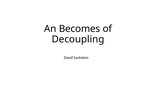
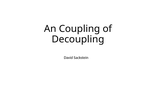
Becomes: Becomes -> Coupling
